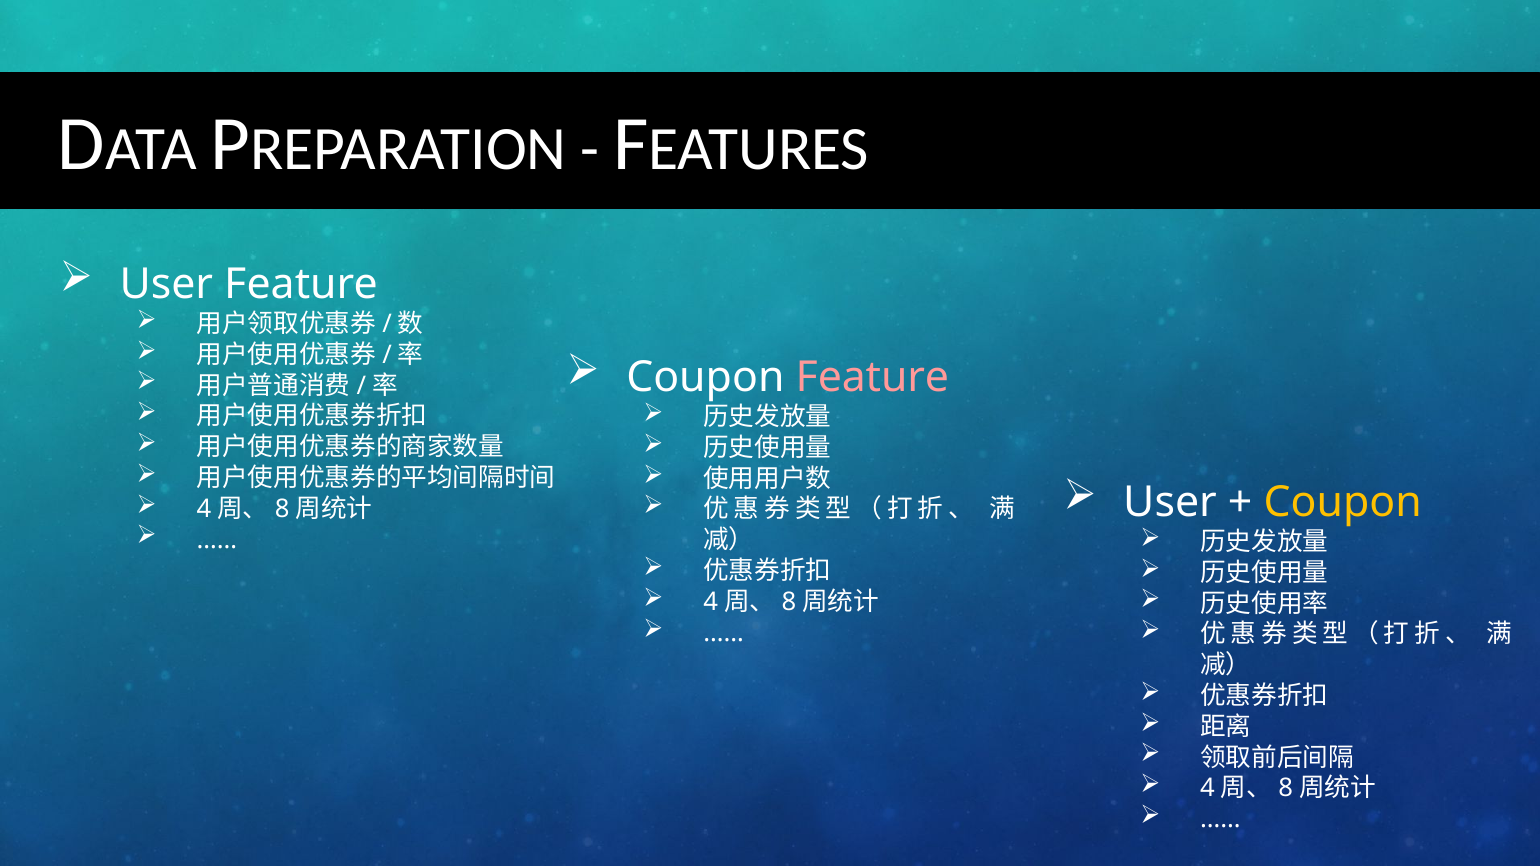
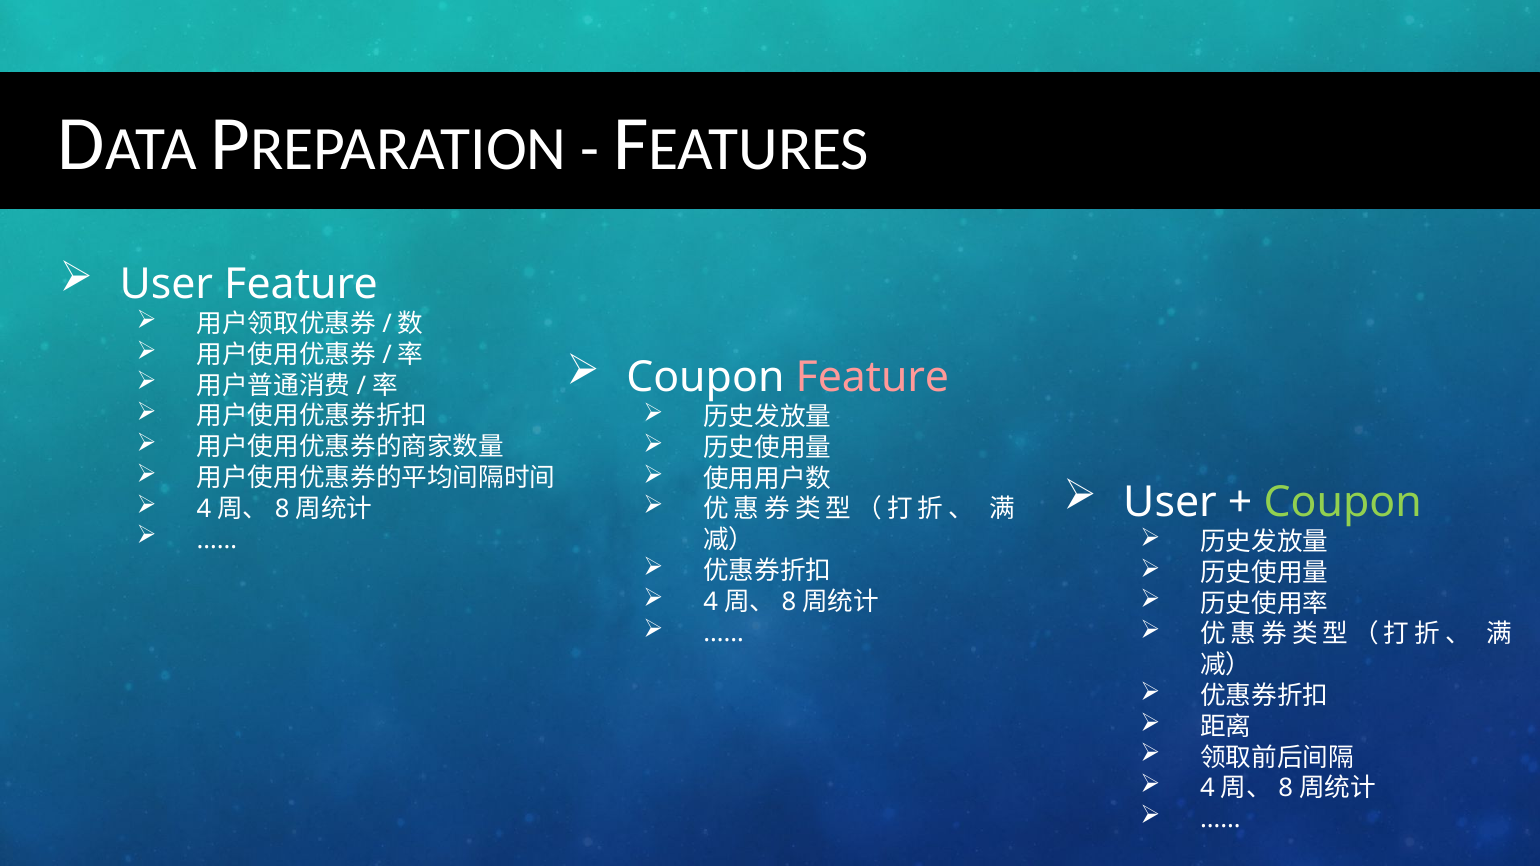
Coupon at (1343, 502) colour: yellow -> light green
